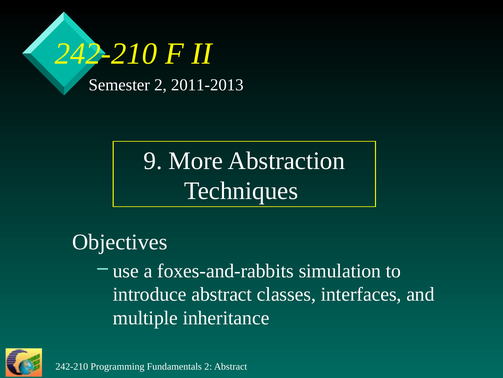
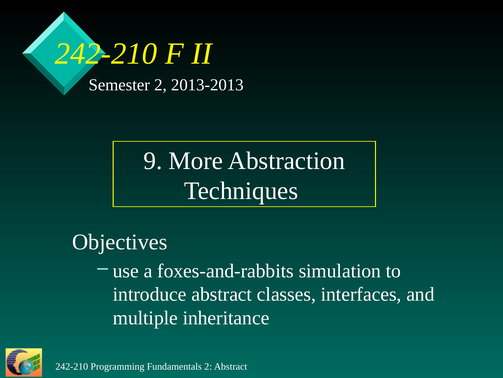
2011-2013: 2011-2013 -> 2013-2013
